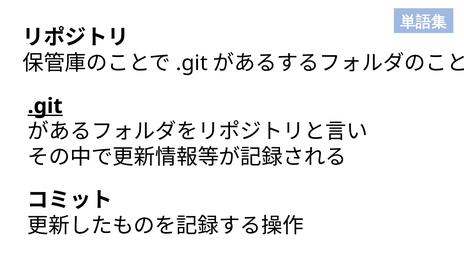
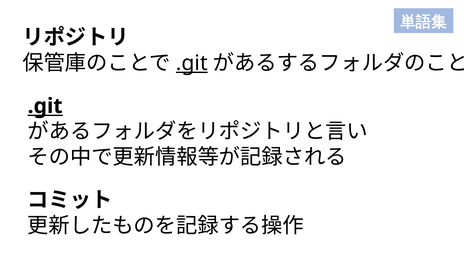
.git at (192, 63) underline: none -> present
